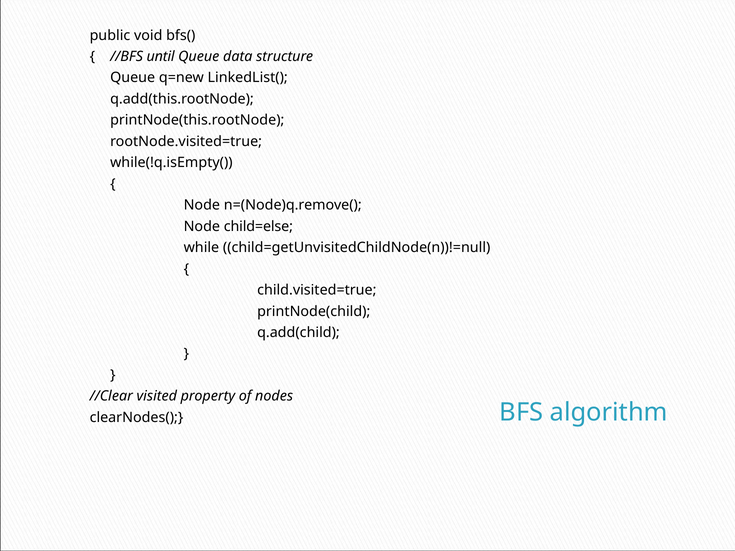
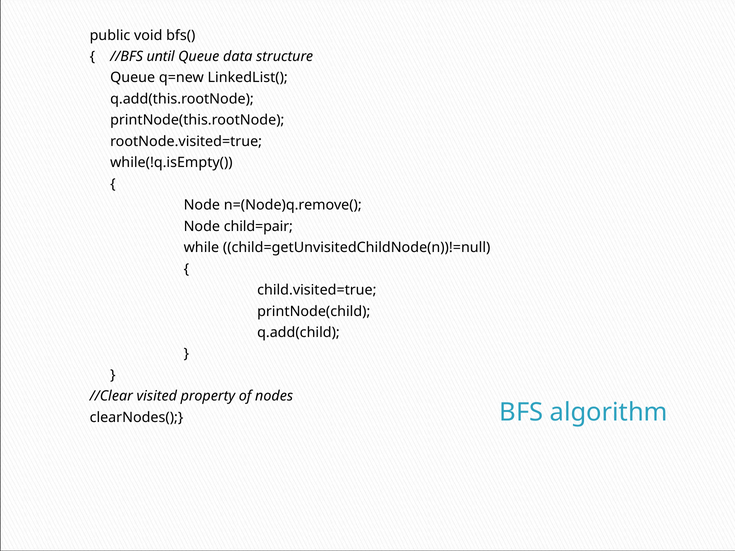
child=else: child=else -> child=pair
